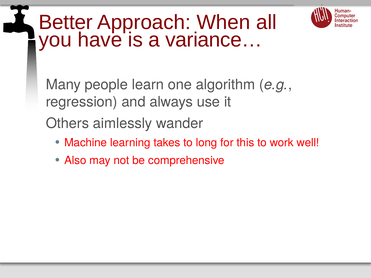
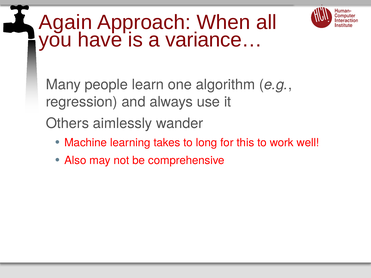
Better: Better -> Again
